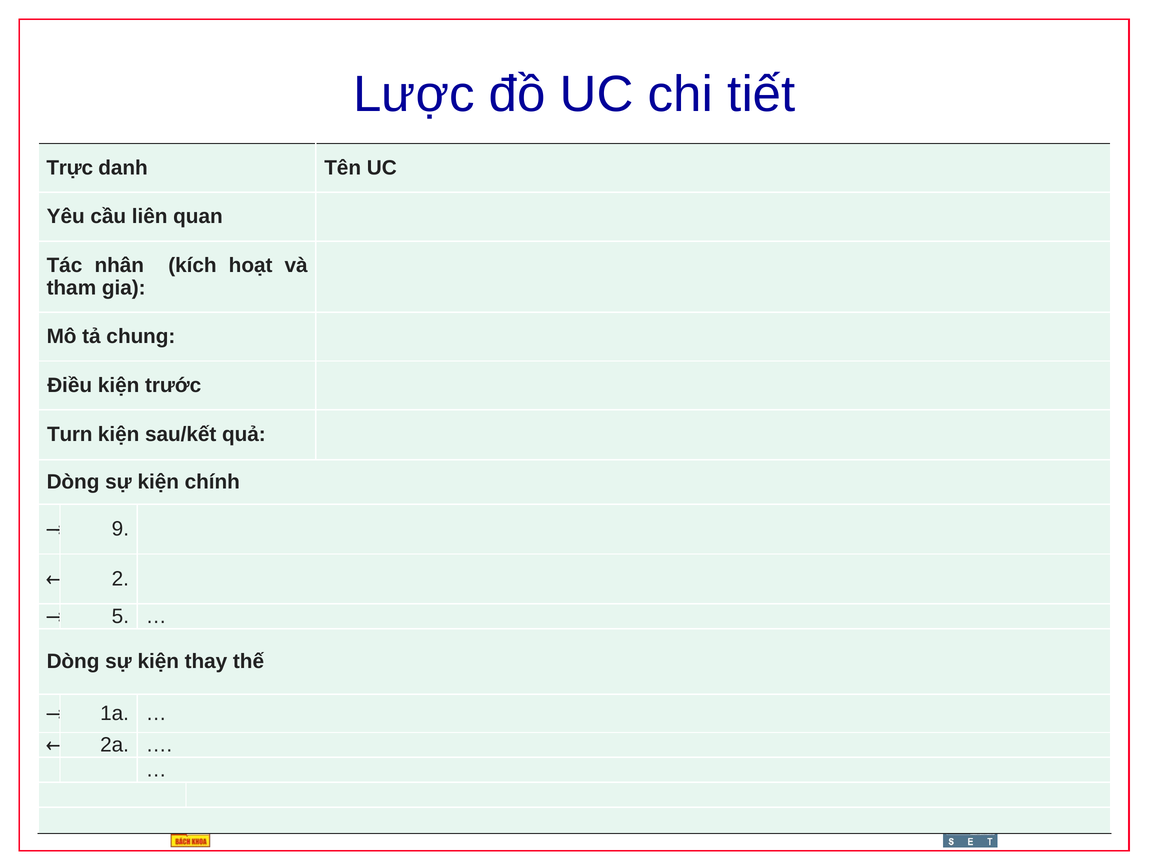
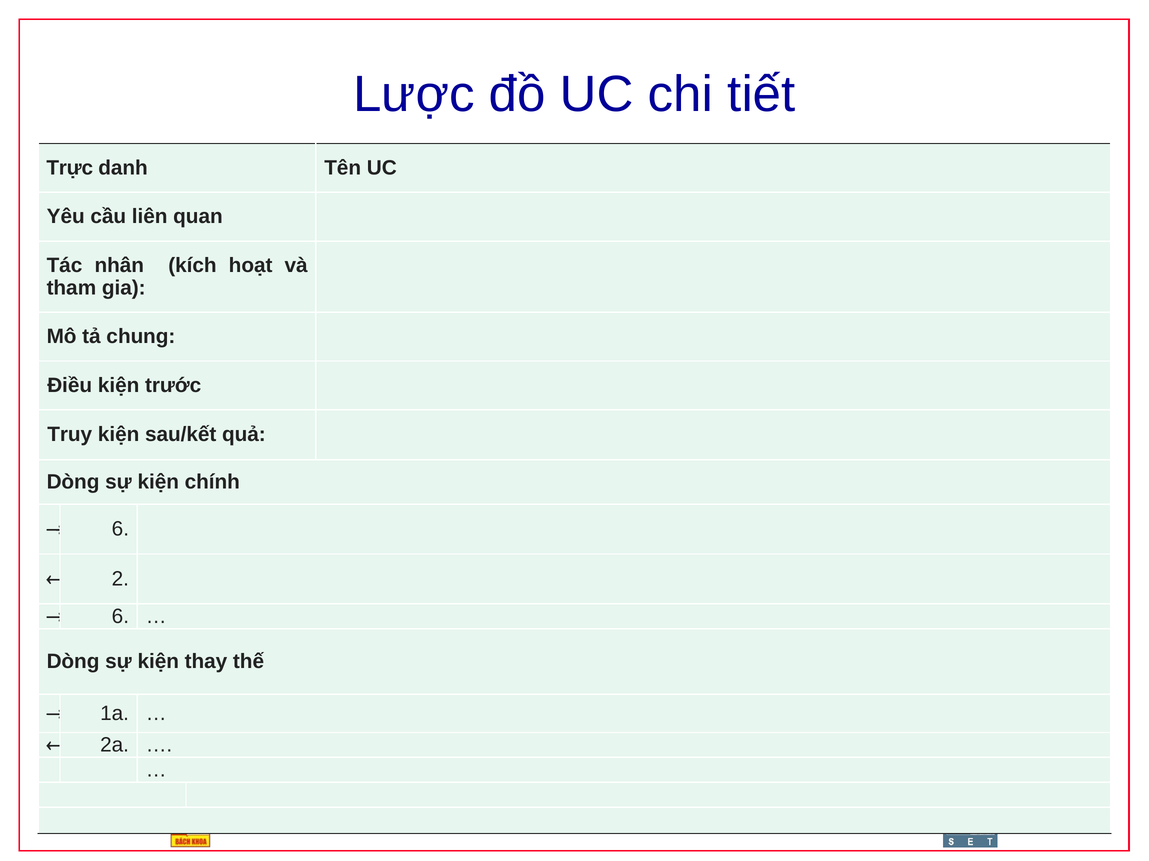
Turn: Turn -> Truy
9 at (120, 529): 9 -> 6
5 at (120, 617): 5 -> 6
